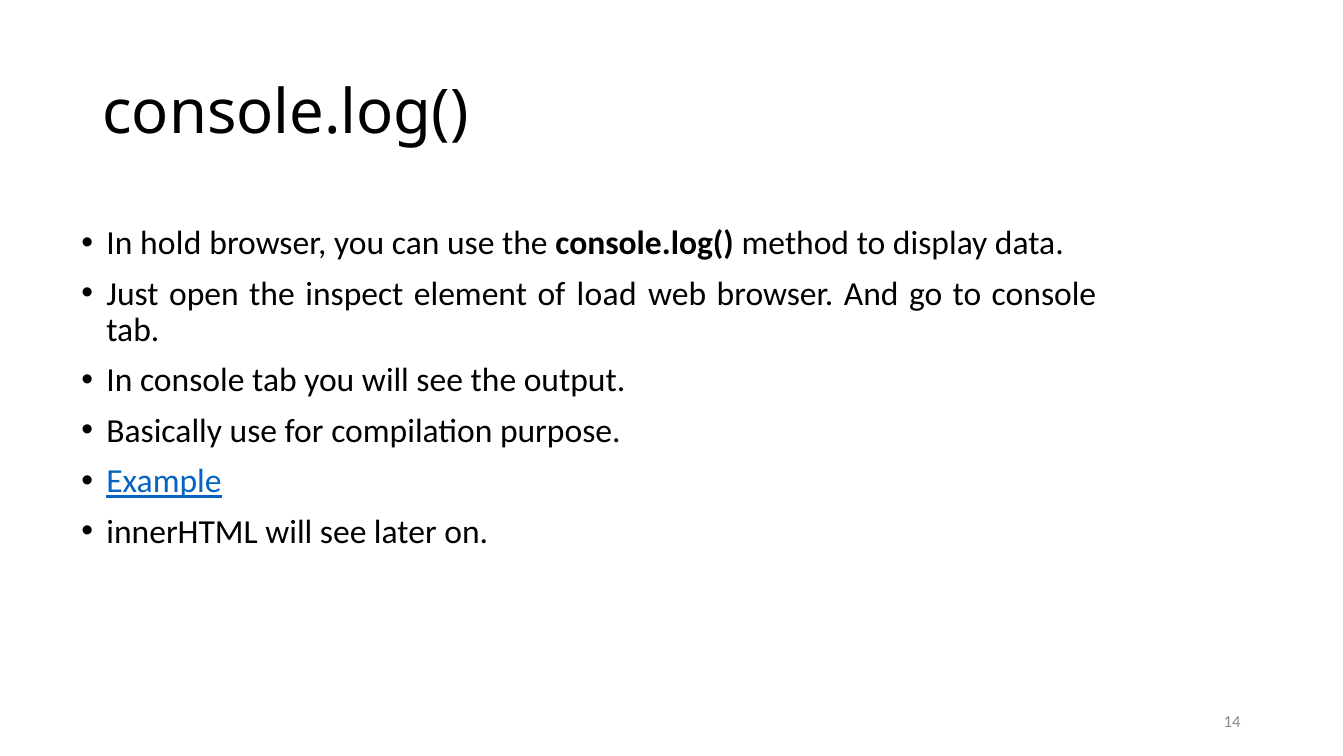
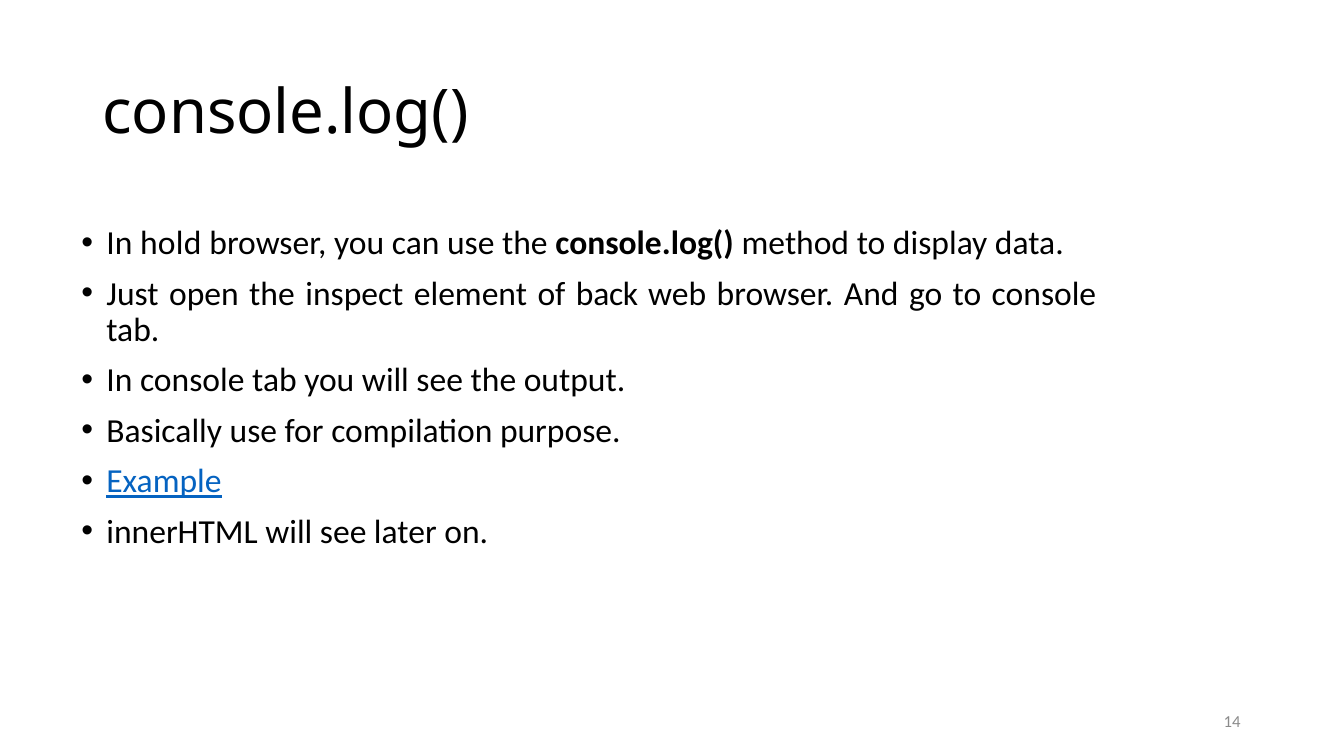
load: load -> back
